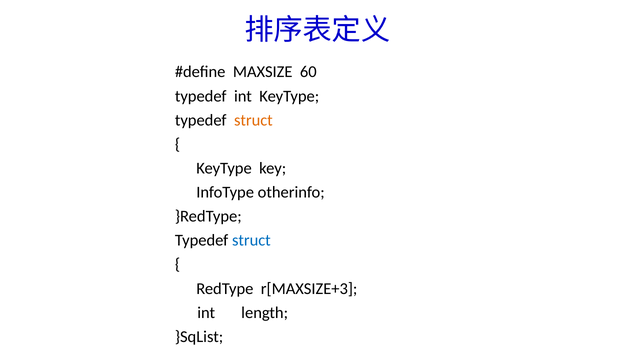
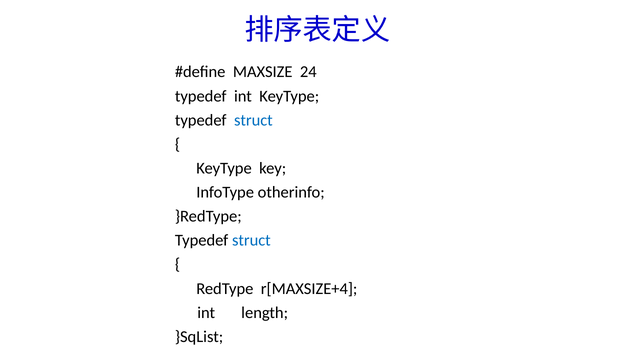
60: 60 -> 24
struct at (253, 120) colour: orange -> blue
r[MAXSIZE+3: r[MAXSIZE+3 -> r[MAXSIZE+4
